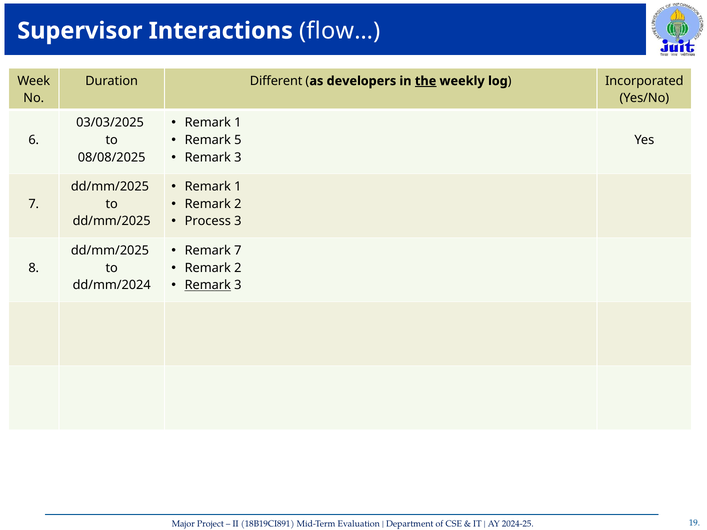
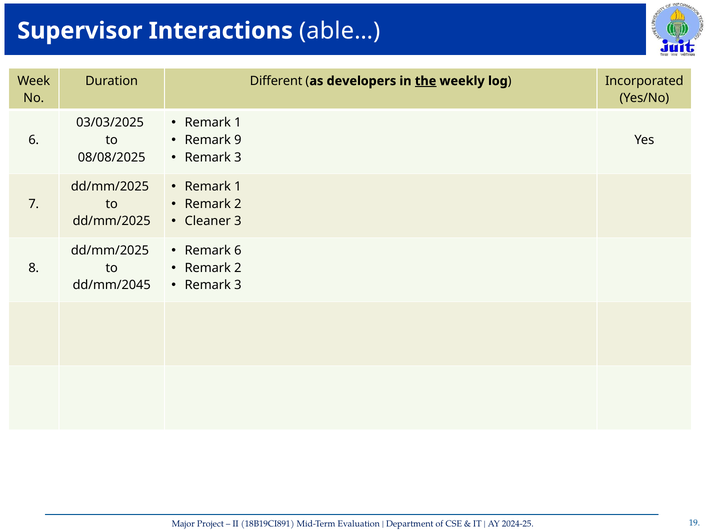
flow…: flow… -> able…
5: 5 -> 9
Process: Process -> Cleaner
Remark 7: 7 -> 6
Remark at (208, 285) underline: present -> none
dd/mm/2024: dd/mm/2024 -> dd/mm/2045
